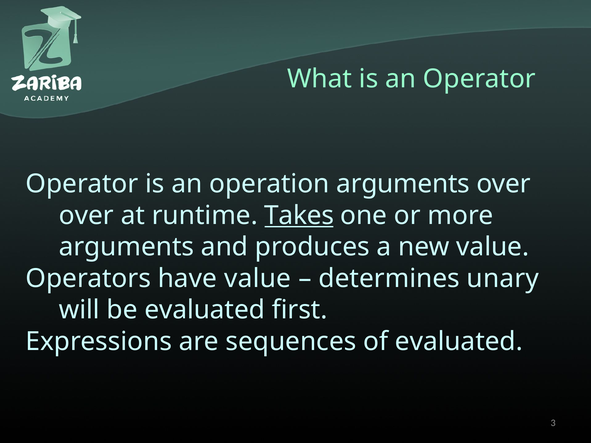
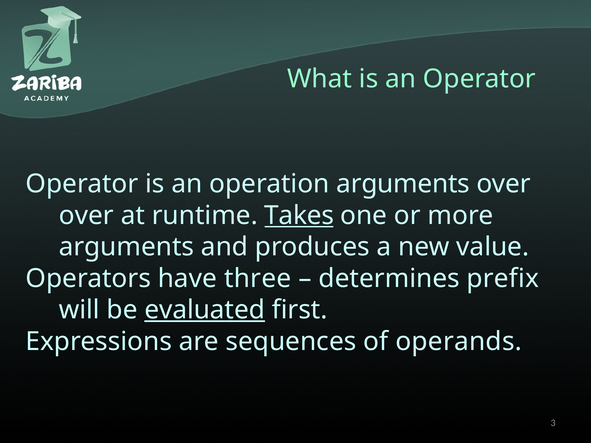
have value: value -> three
unary: unary -> prefix
evaluated at (205, 310) underline: none -> present
of evaluated: evaluated -> operands
